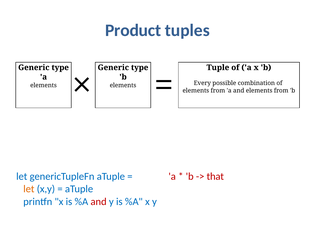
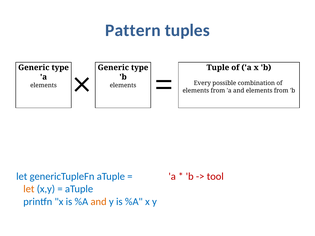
Product: Product -> Pattern
that: that -> tool
and at (99, 202) colour: red -> orange
